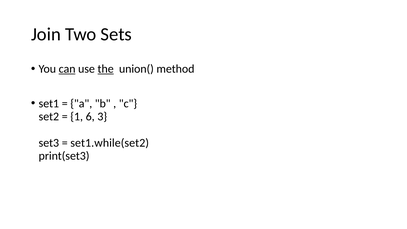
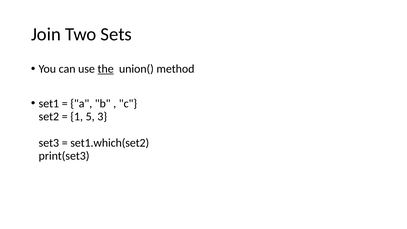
can underline: present -> none
6: 6 -> 5
set1.while(set2: set1.while(set2 -> set1.which(set2
